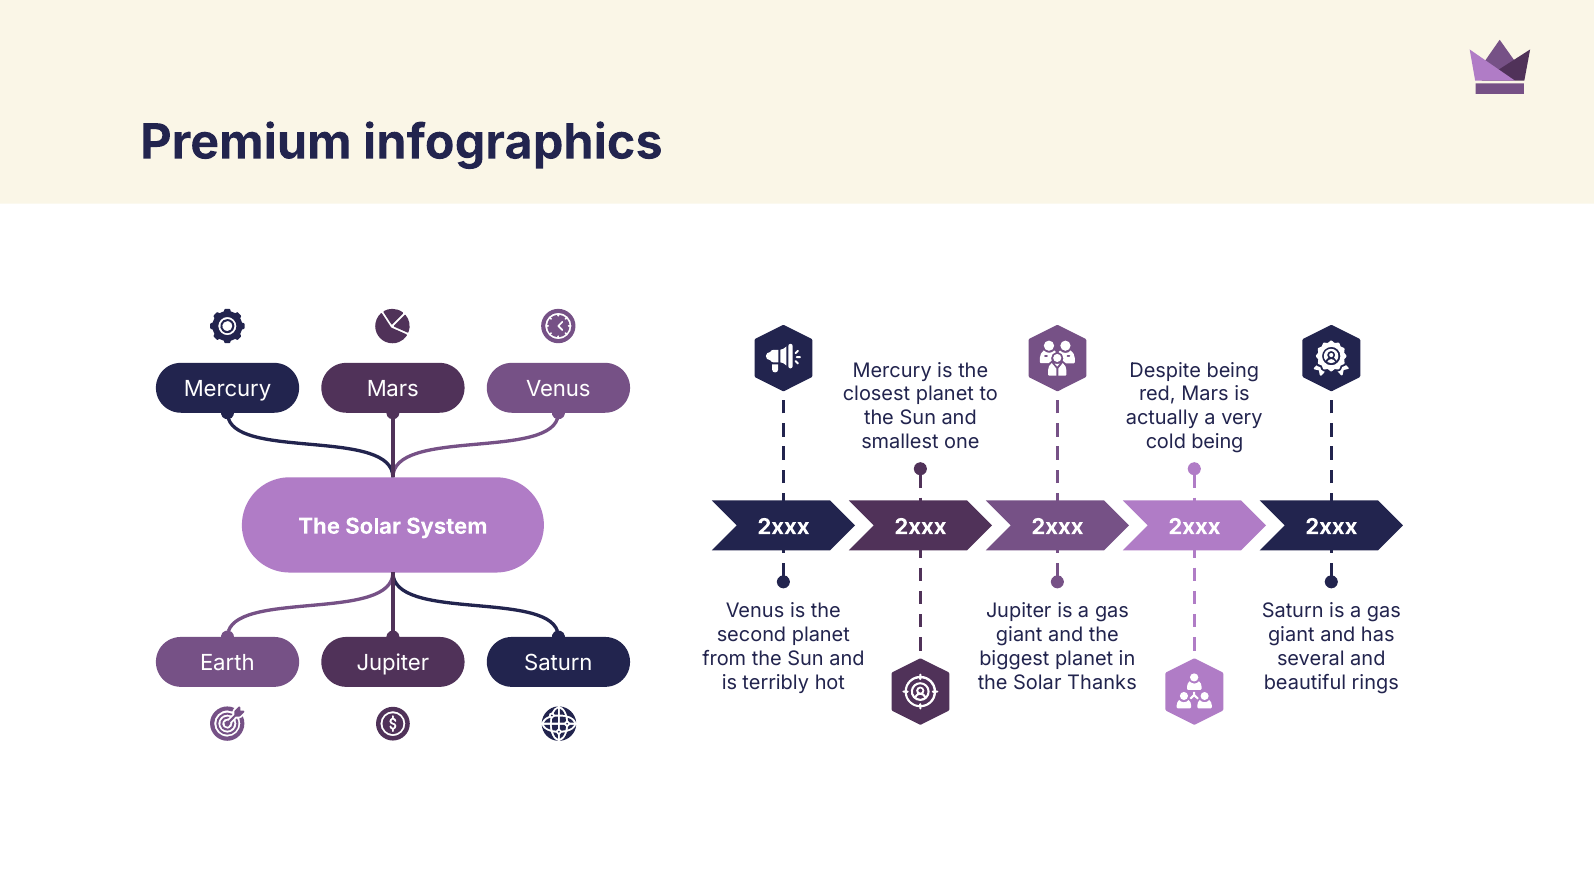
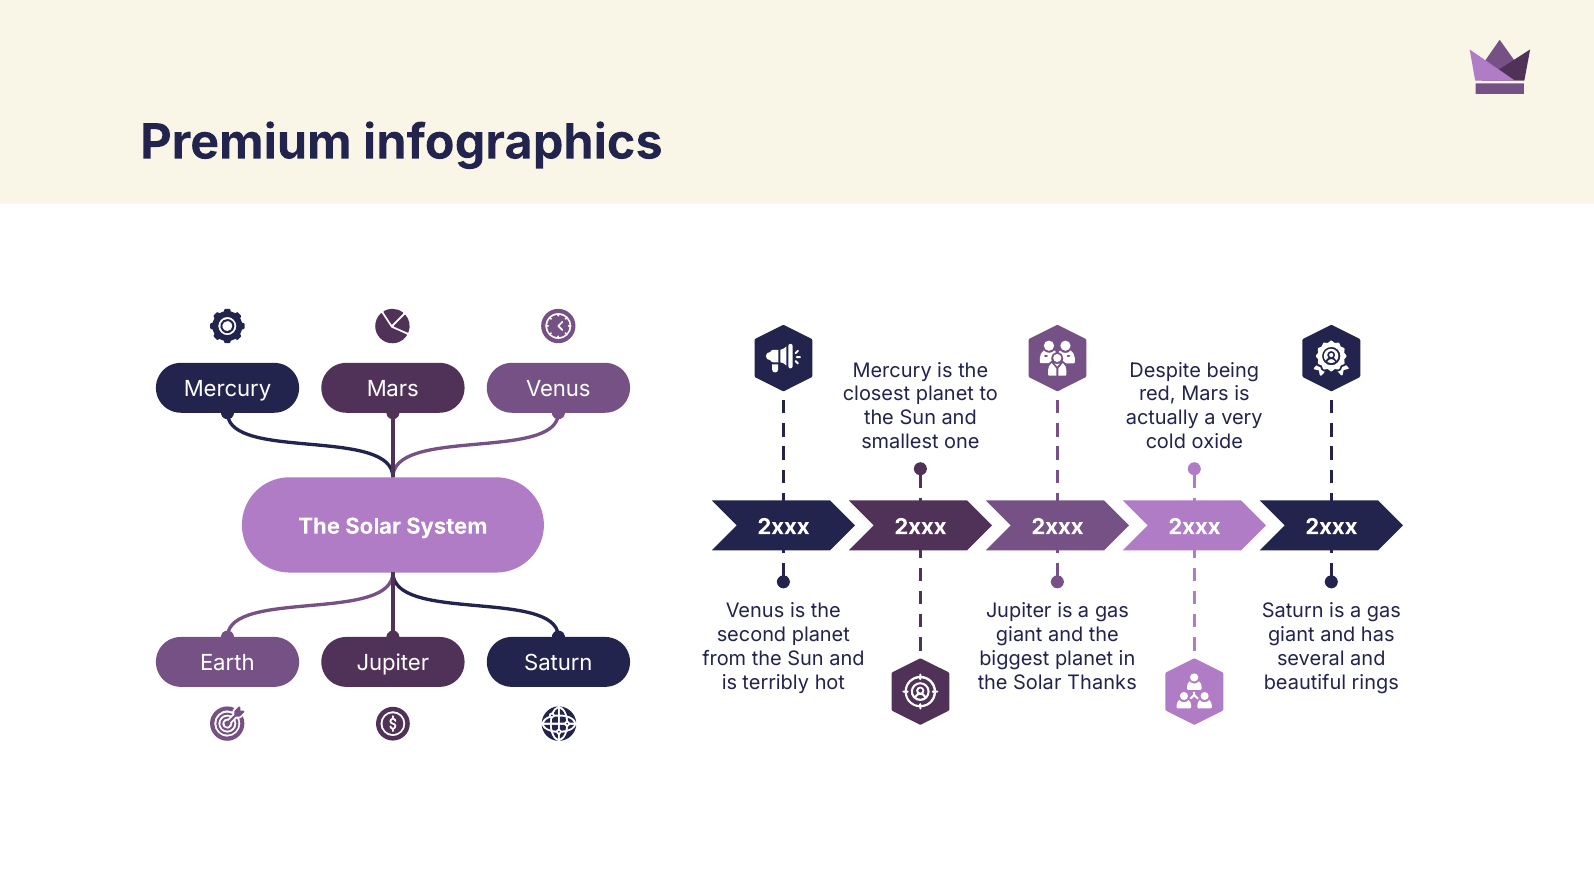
cold being: being -> oxide
